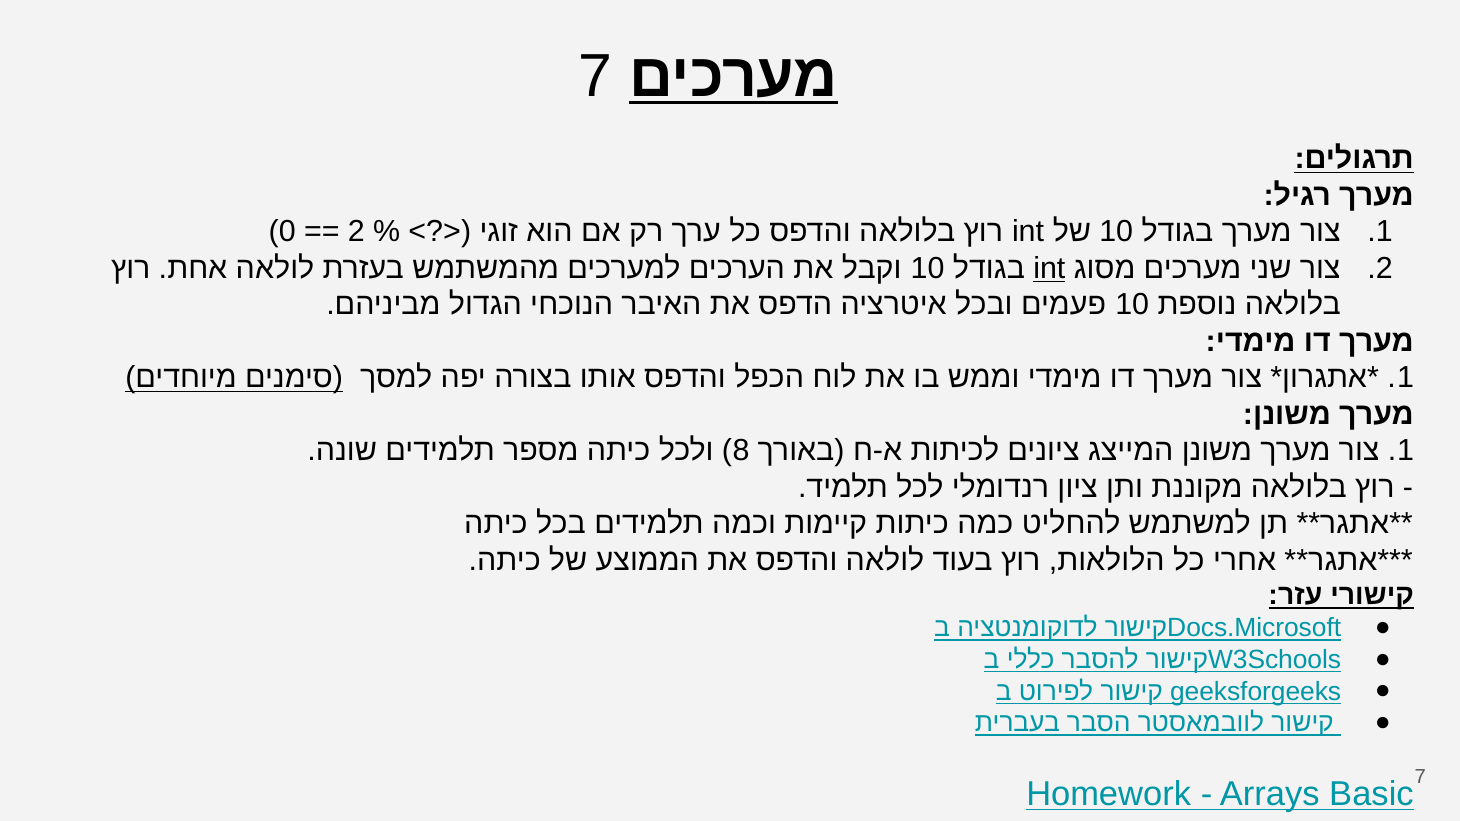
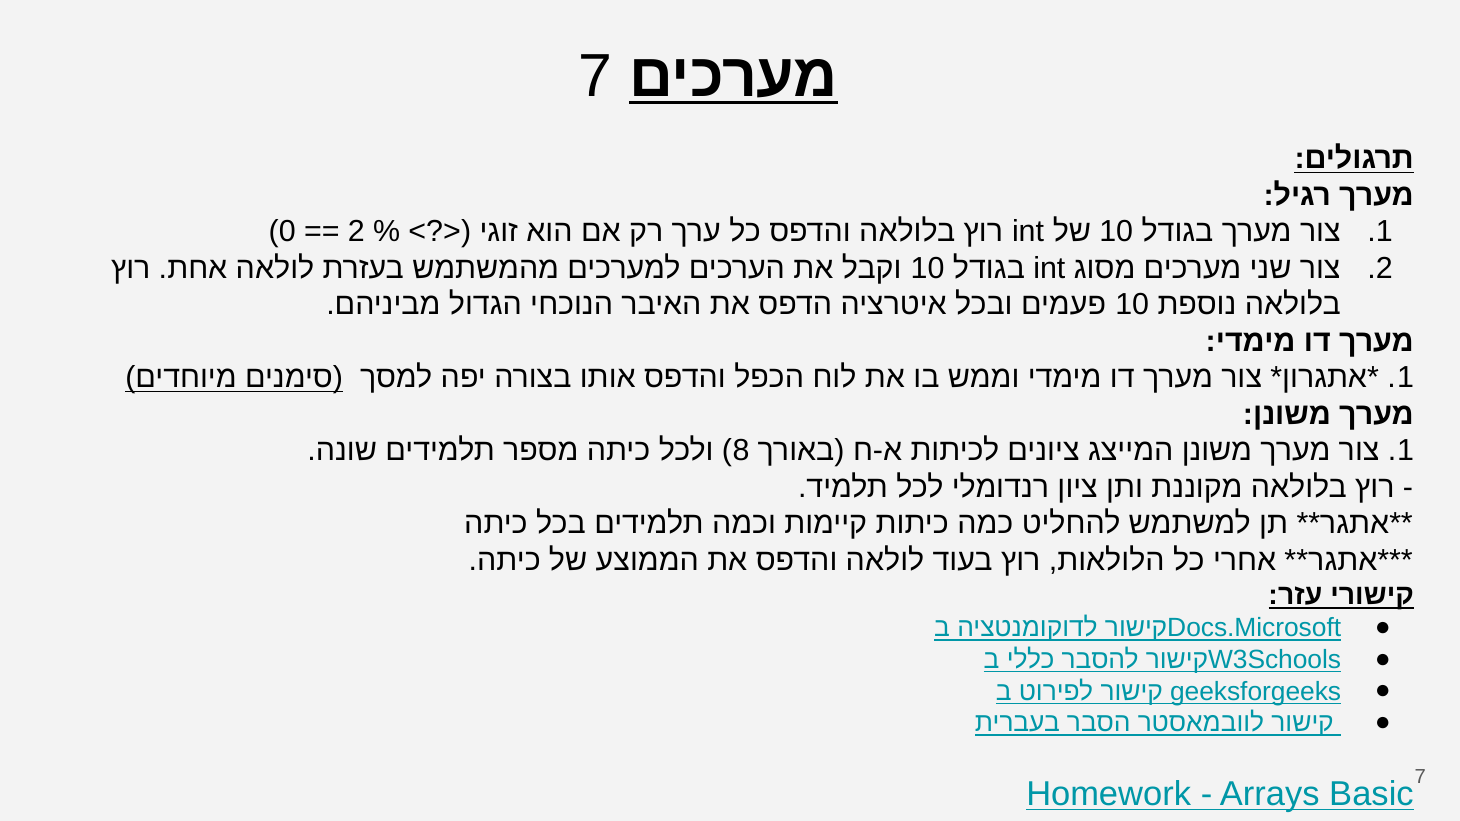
int at (1049, 269) underline: present -> none
